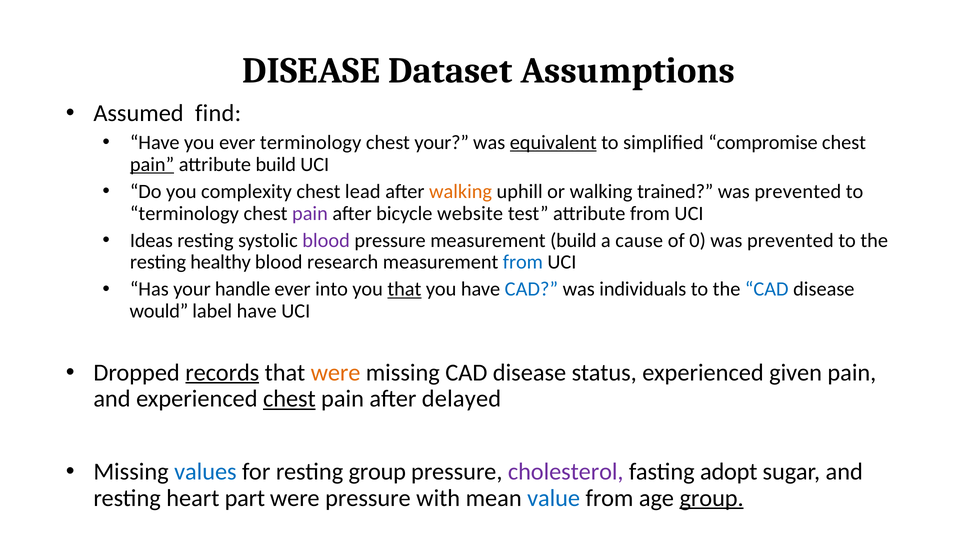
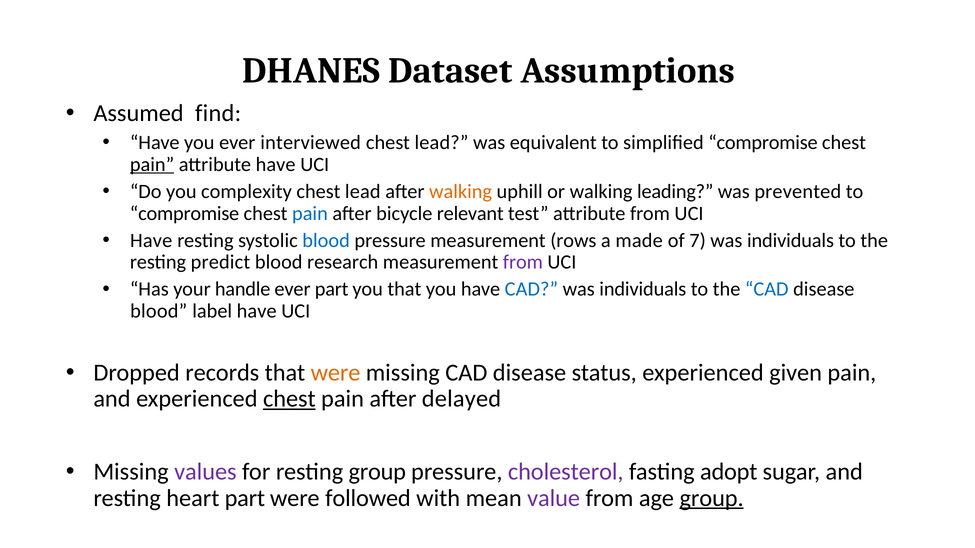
DISEASE at (311, 71): DISEASE -> DHANES
ever terminology: terminology -> interviewed
your at (442, 143): your -> lead
equivalent underline: present -> none
attribute build: build -> have
trained: trained -> leading
terminology at (184, 213): terminology -> compromise
pain at (310, 213) colour: purple -> blue
website: website -> relevant
Ideas at (151, 241): Ideas -> Have
blood at (326, 241) colour: purple -> blue
measurement build: build -> rows
cause: cause -> made
0: 0 -> 7
prevented at (790, 241): prevented -> individuals
healthy: healthy -> predict
from at (523, 262) colour: blue -> purple
ever into: into -> part
that at (404, 290) underline: present -> none
would at (159, 311): would -> blood
records underline: present -> none
values colour: blue -> purple
were pressure: pressure -> followed
value colour: blue -> purple
